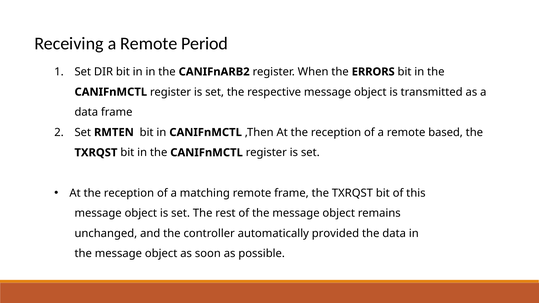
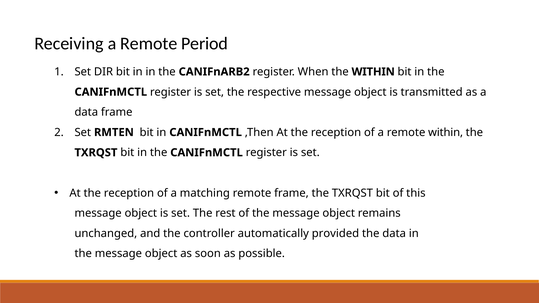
the ERRORS: ERRORS -> WITHIN
remote based: based -> within
